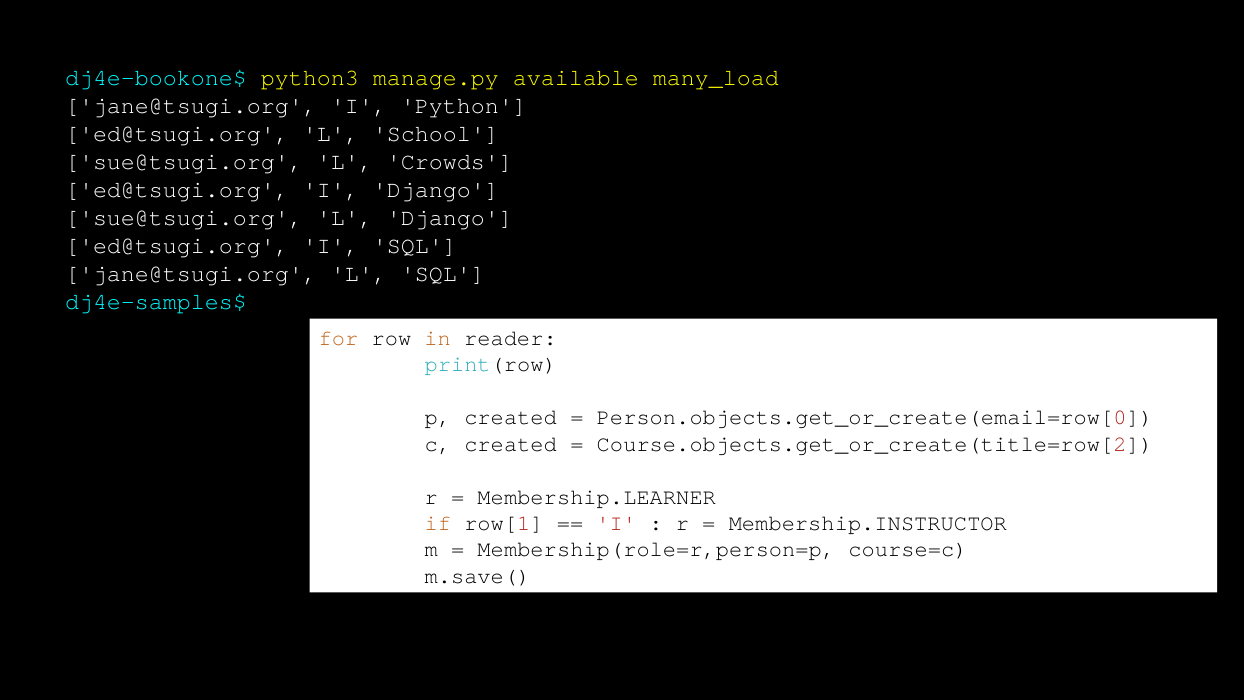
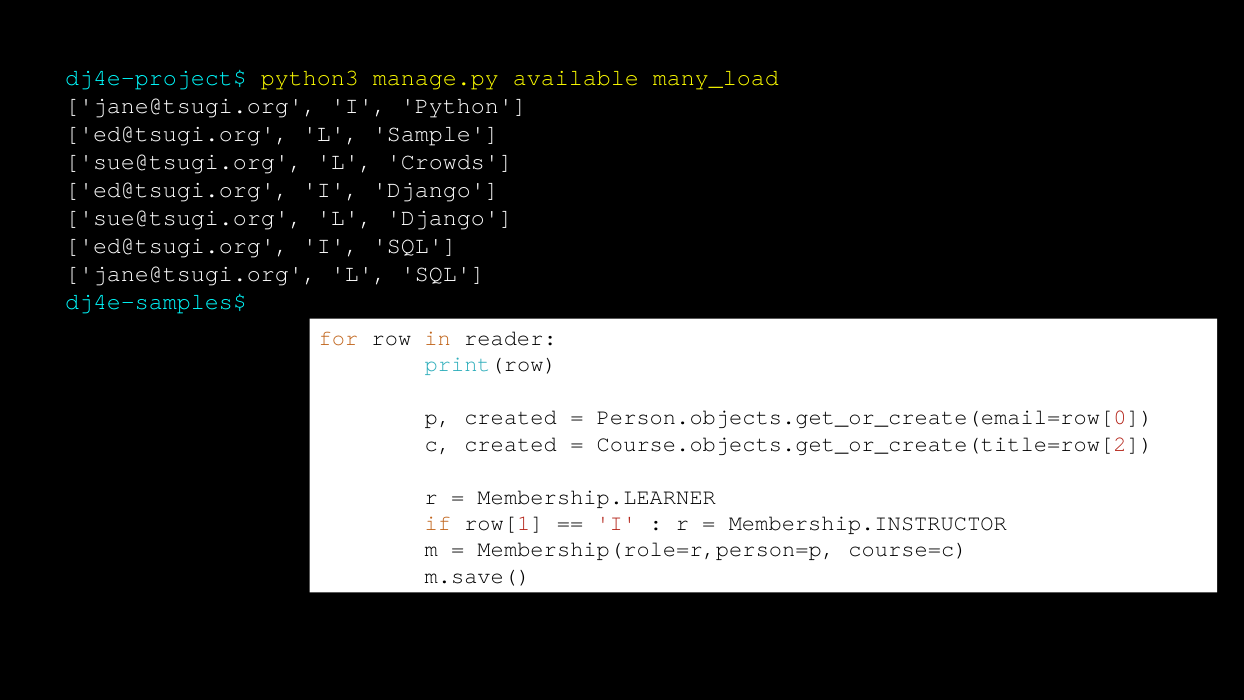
dj4e-bookone$: dj4e-bookone$ -> dj4e-project$
School: School -> Sample
